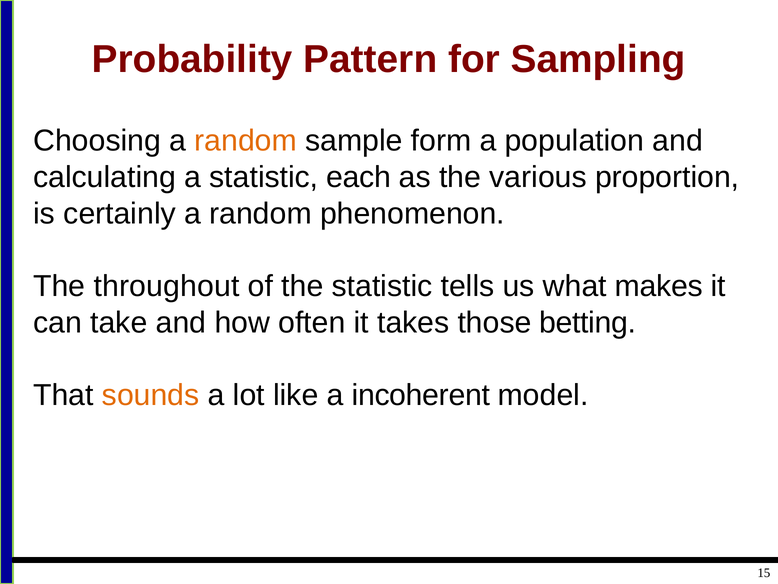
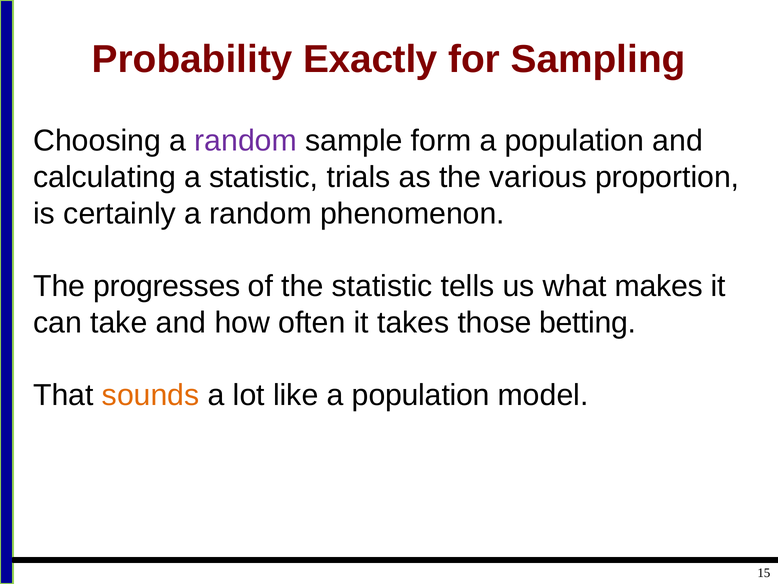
Pattern: Pattern -> Exactly
random at (246, 141) colour: orange -> purple
each: each -> trials
throughout: throughout -> progresses
like a incoherent: incoherent -> population
